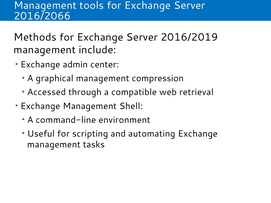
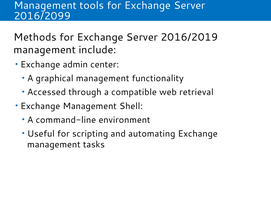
2016/2066: 2016/2066 -> 2016/2099
compression: compression -> functionality
